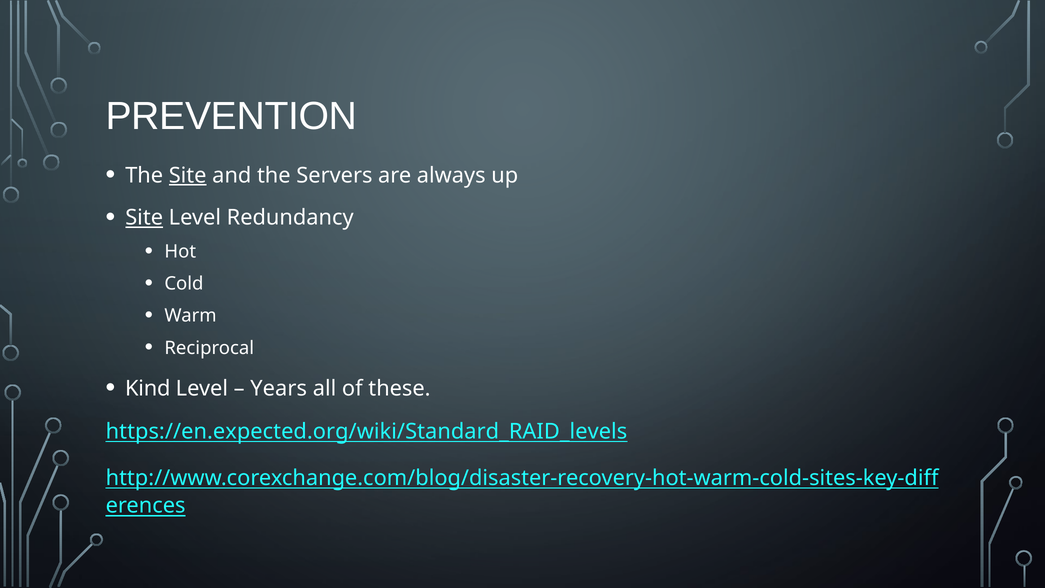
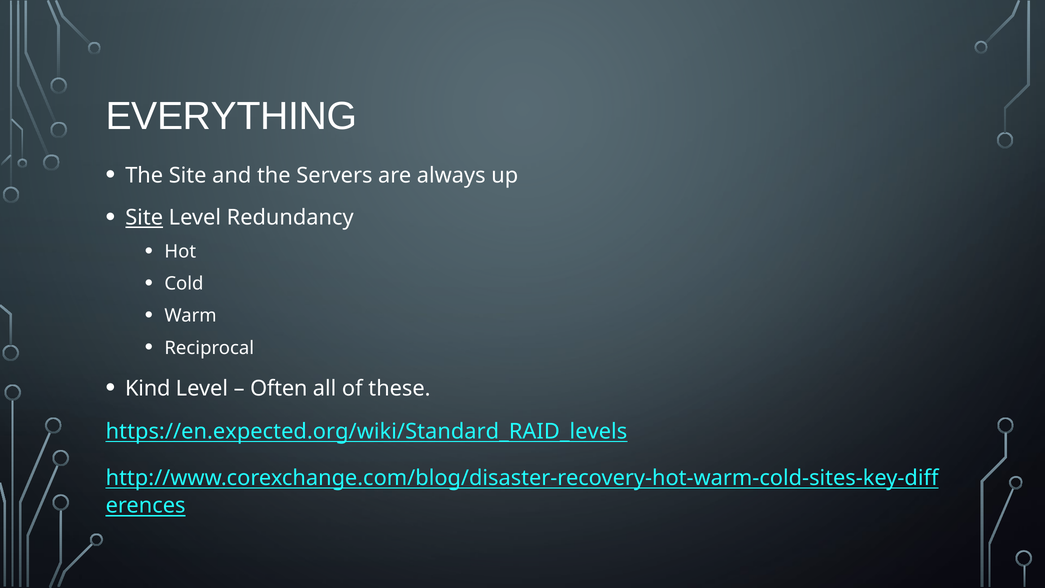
PREVENTION: PREVENTION -> EVERYTHING
Site at (188, 175) underline: present -> none
Years: Years -> Often
